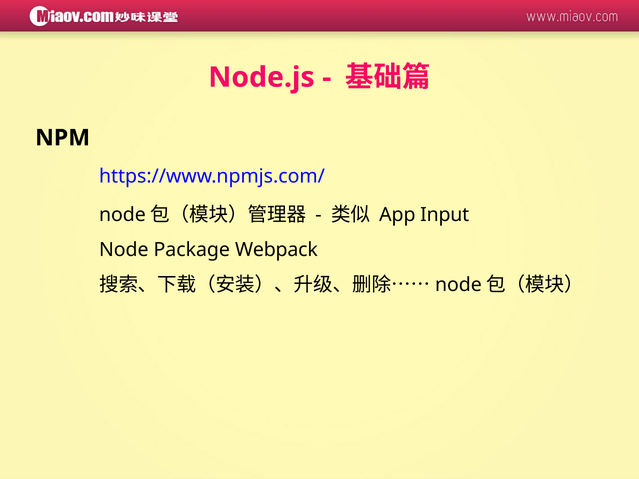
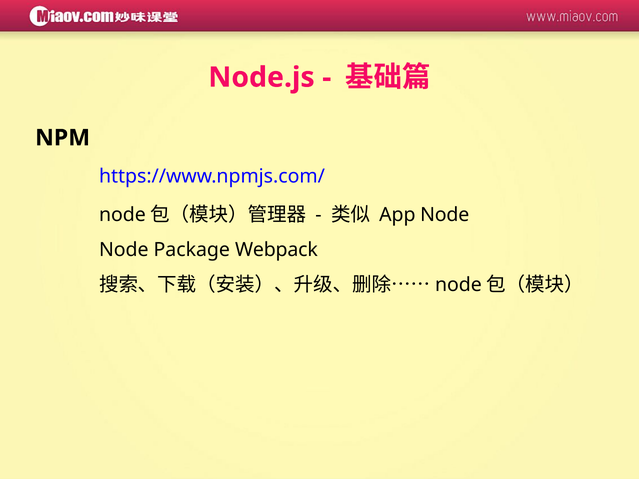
App Input: Input -> Node
